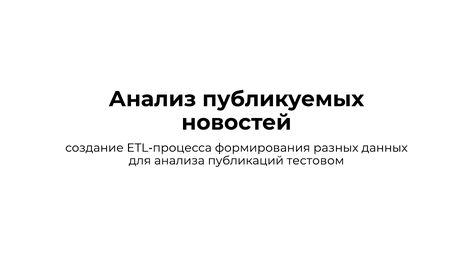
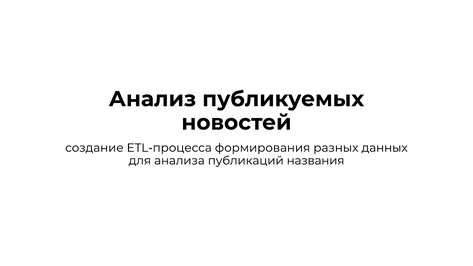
тестовом: тестовом -> названия
